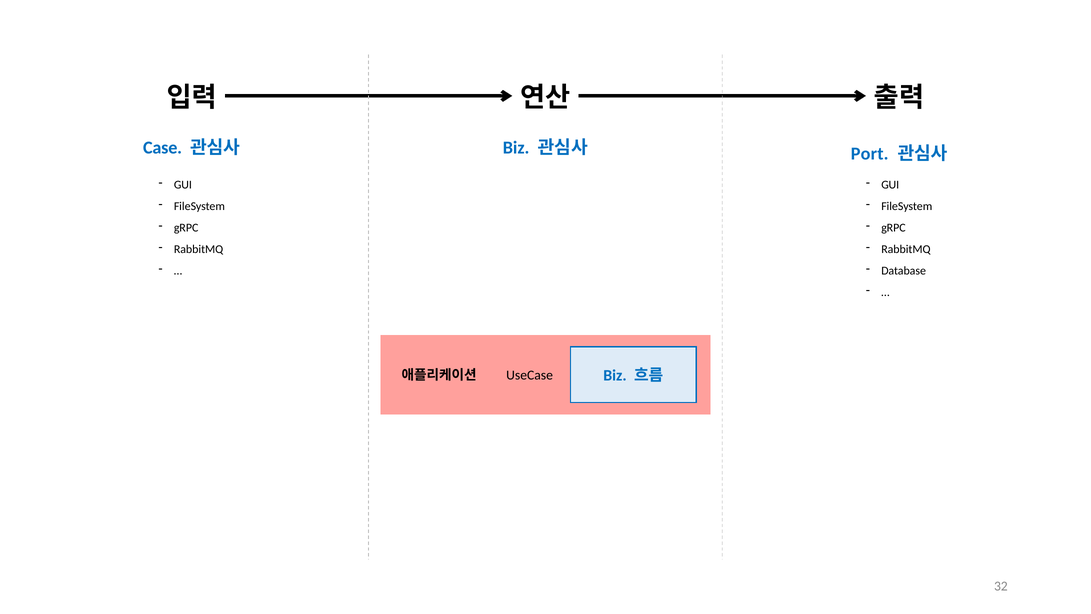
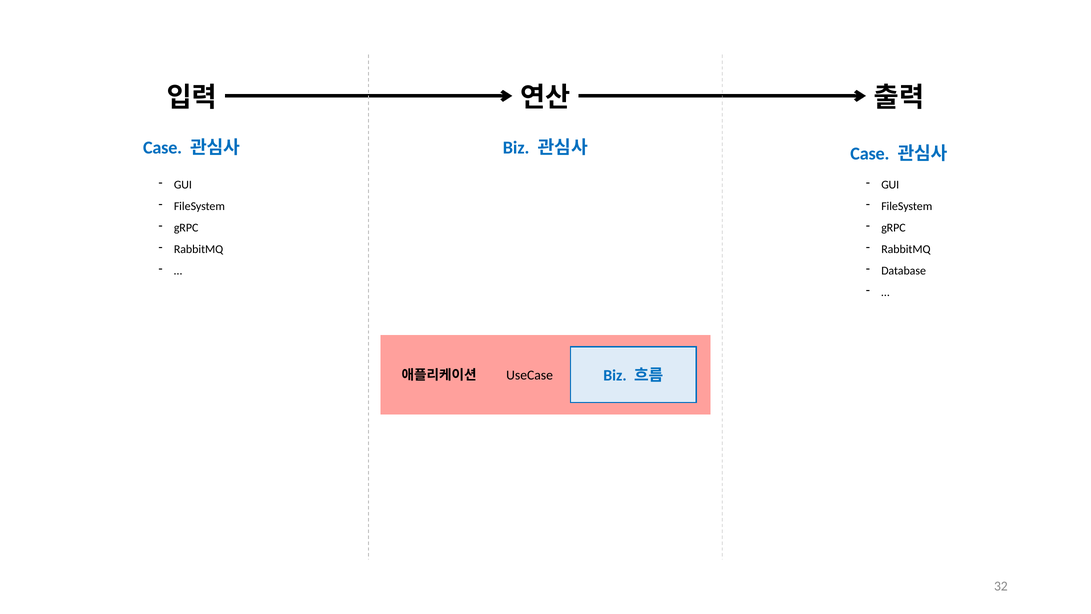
Port at (870, 154): Port -> Case
